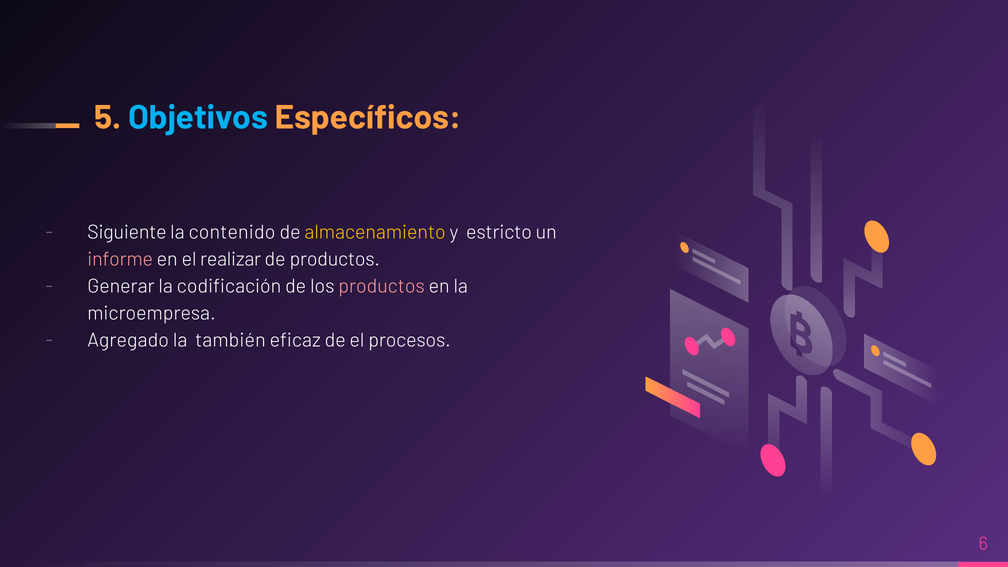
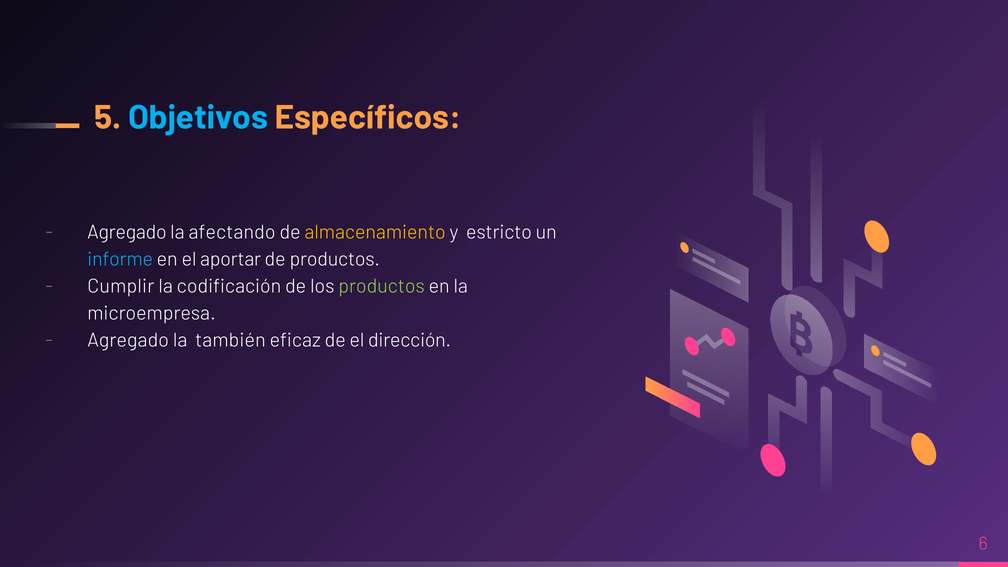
Siguiente at (127, 232): Siguiente -> Agregado
contenido: contenido -> afectando
informe colour: pink -> light blue
realizar: realizar -> aportar
Generar: Generar -> Cumplir
productos at (382, 286) colour: pink -> light green
procesos: procesos -> dirección
